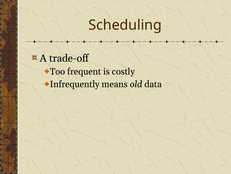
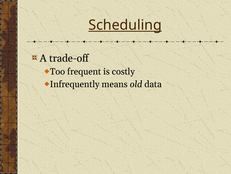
Scheduling underline: none -> present
